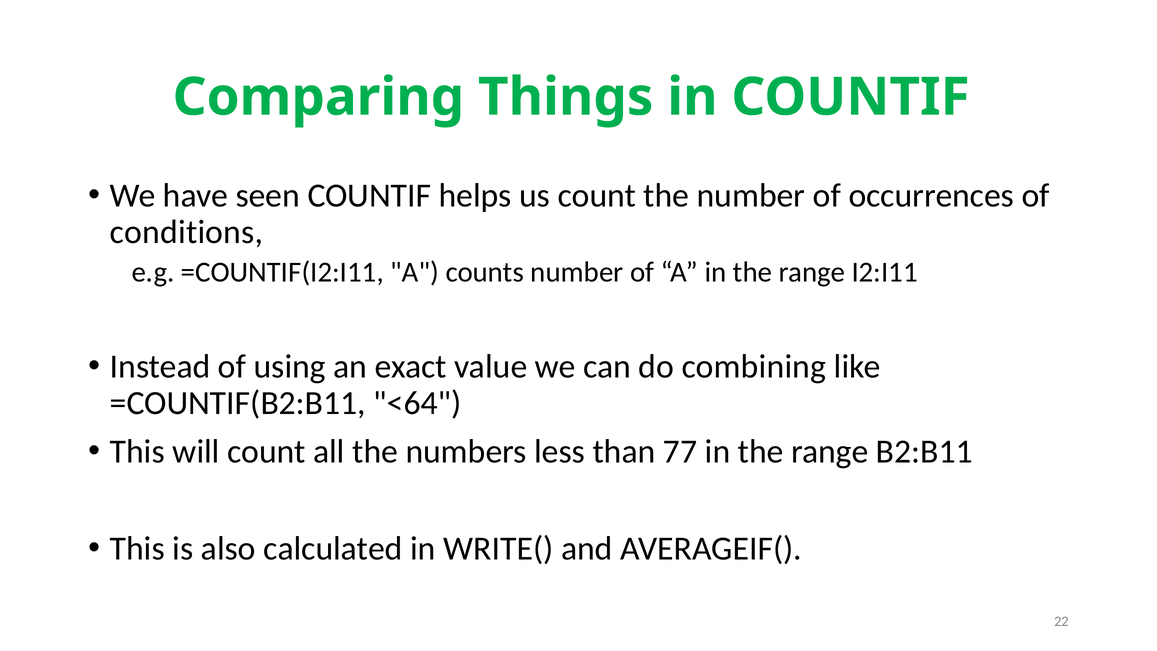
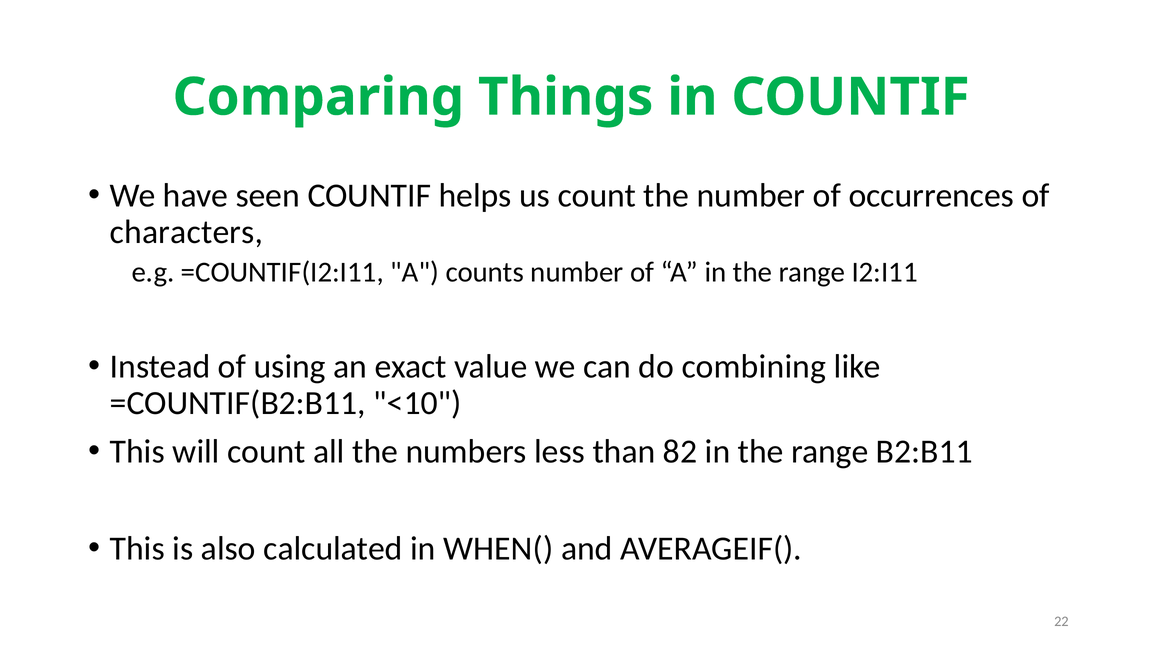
conditions: conditions -> characters
<64: <64 -> <10
77: 77 -> 82
WRITE(: WRITE( -> WHEN(
